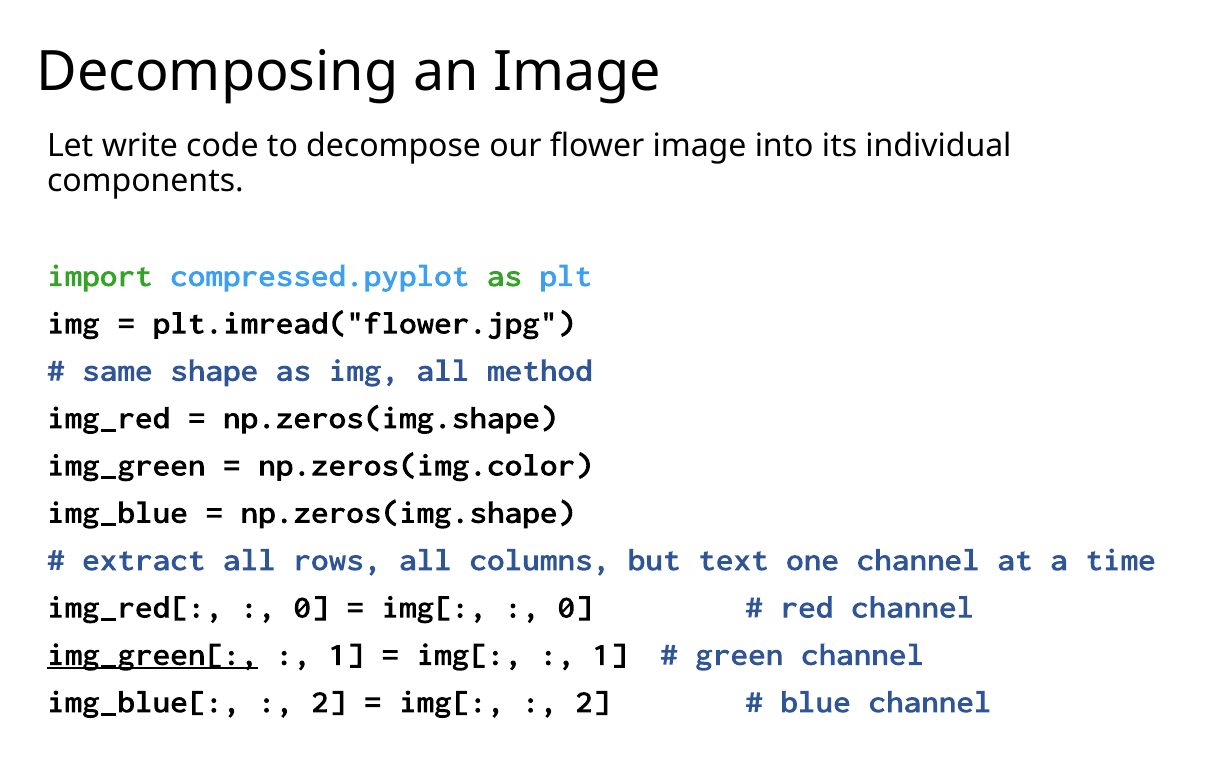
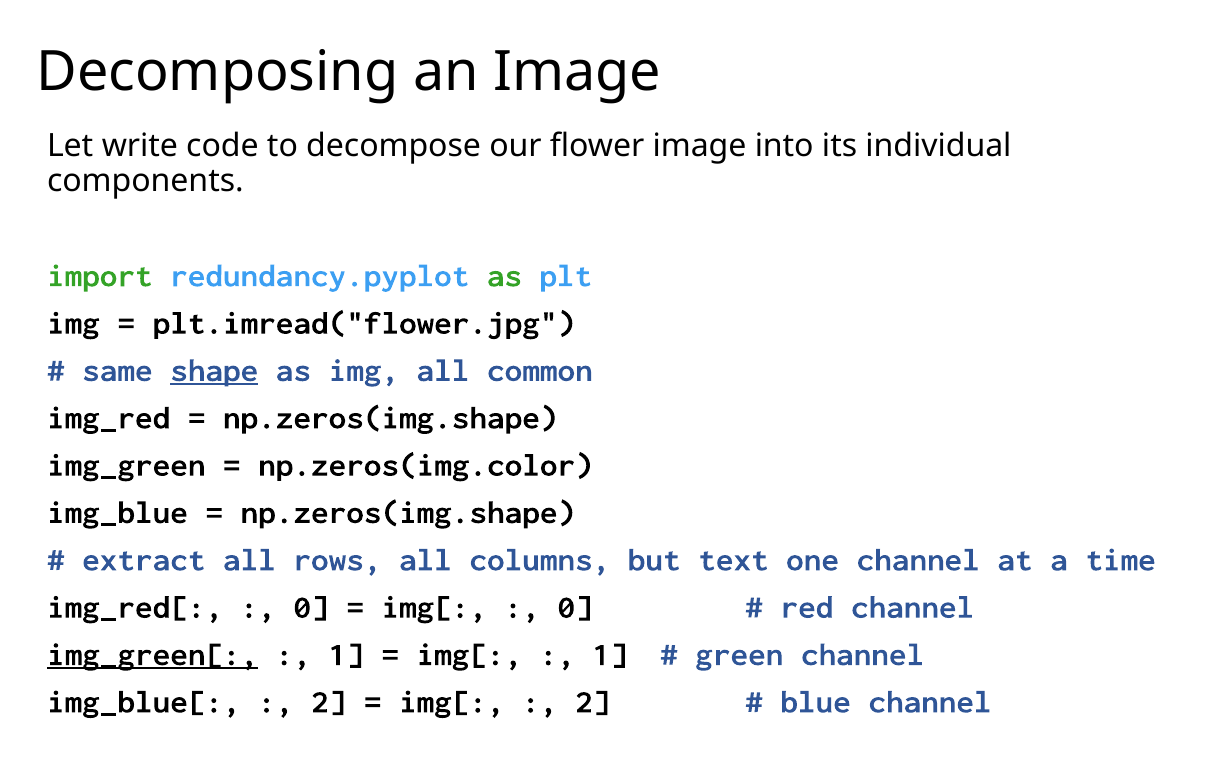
compressed.pyplot: compressed.pyplot -> redundancy.pyplot
shape underline: none -> present
method: method -> common
